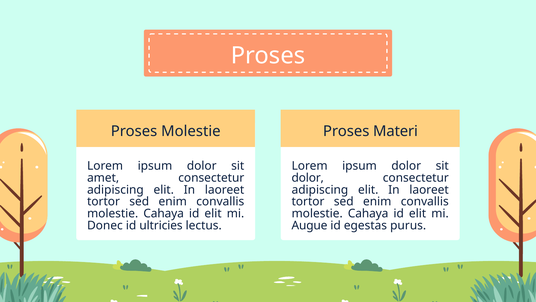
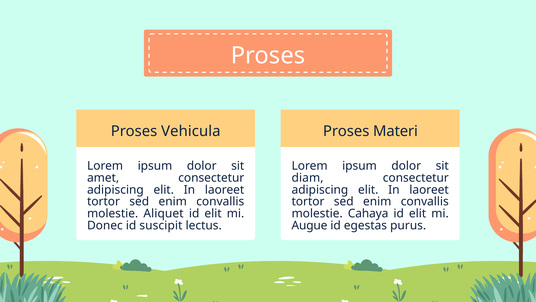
Proses Molestie: Molestie -> Vehicula
dolor at (308, 178): dolor -> diam
Cahaya at (164, 213): Cahaya -> Aliquet
ultricies: ultricies -> suscipit
